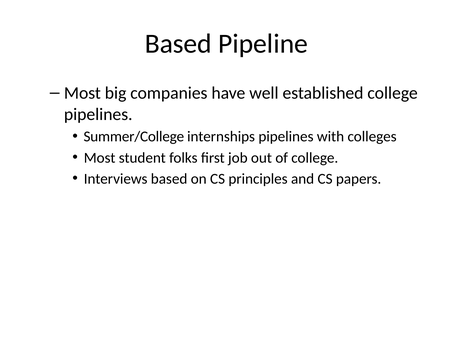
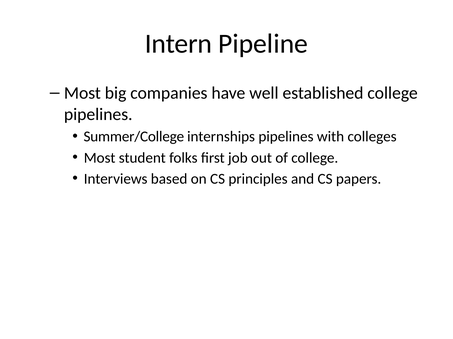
Based at (178, 44): Based -> Intern
